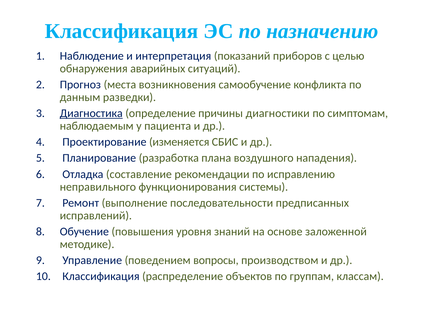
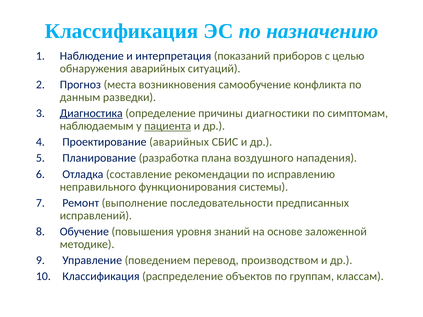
пациента underline: none -> present
Проектирование изменяется: изменяется -> аварийных
вопросы: вопросы -> перевод
